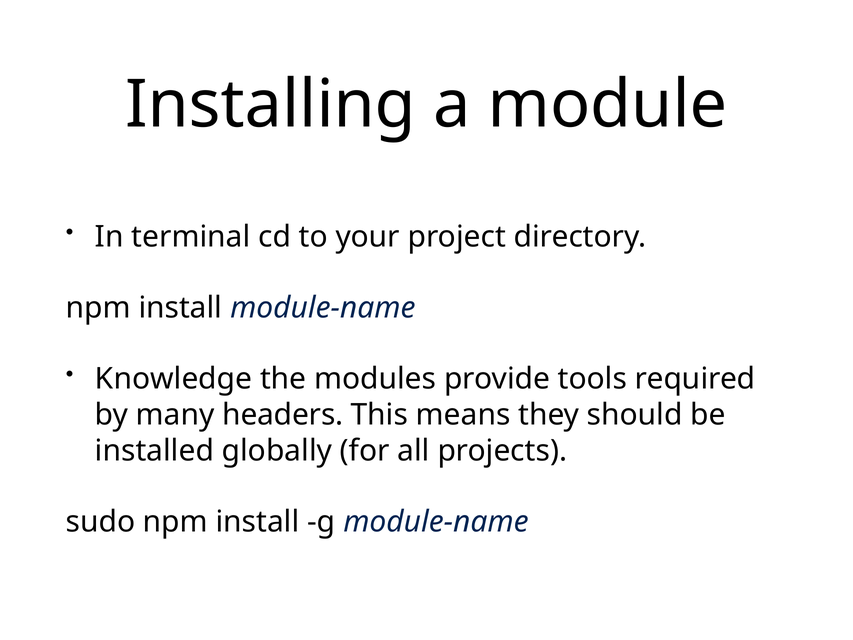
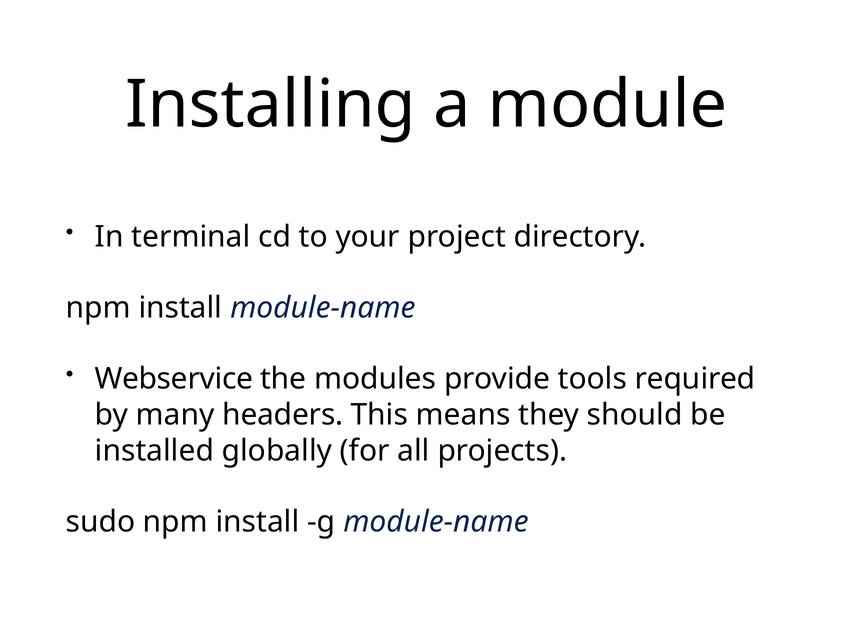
Knowledge: Knowledge -> Webservice
